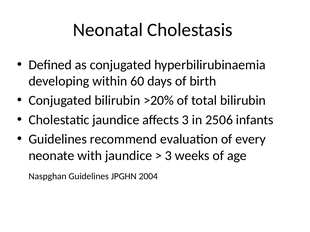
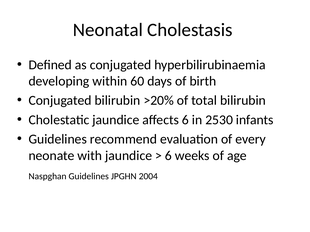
affects 3: 3 -> 6
2506: 2506 -> 2530
3 at (168, 156): 3 -> 6
